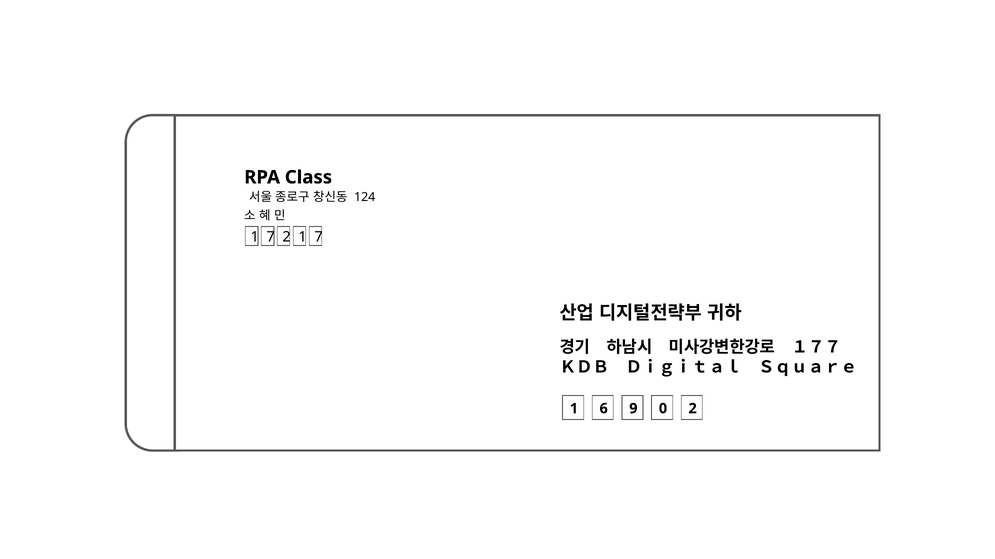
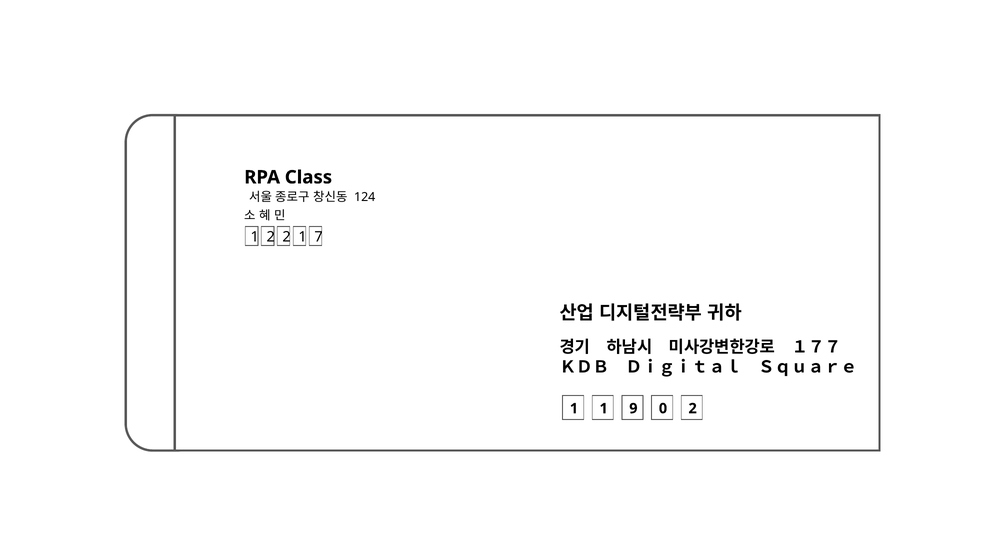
7 at (271, 237): 7 -> 2
1 6: 6 -> 1
